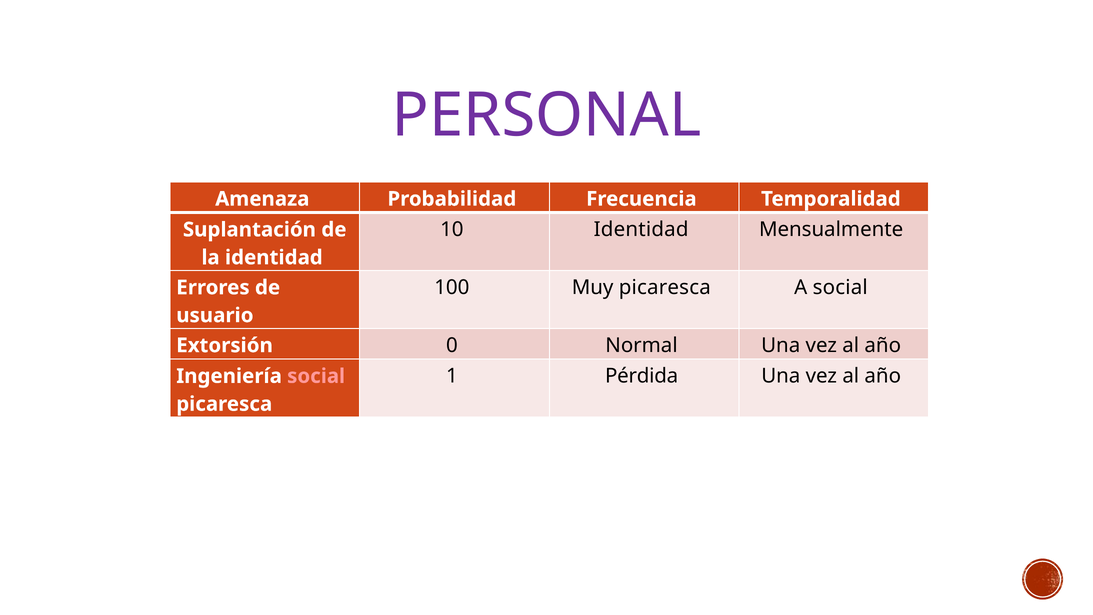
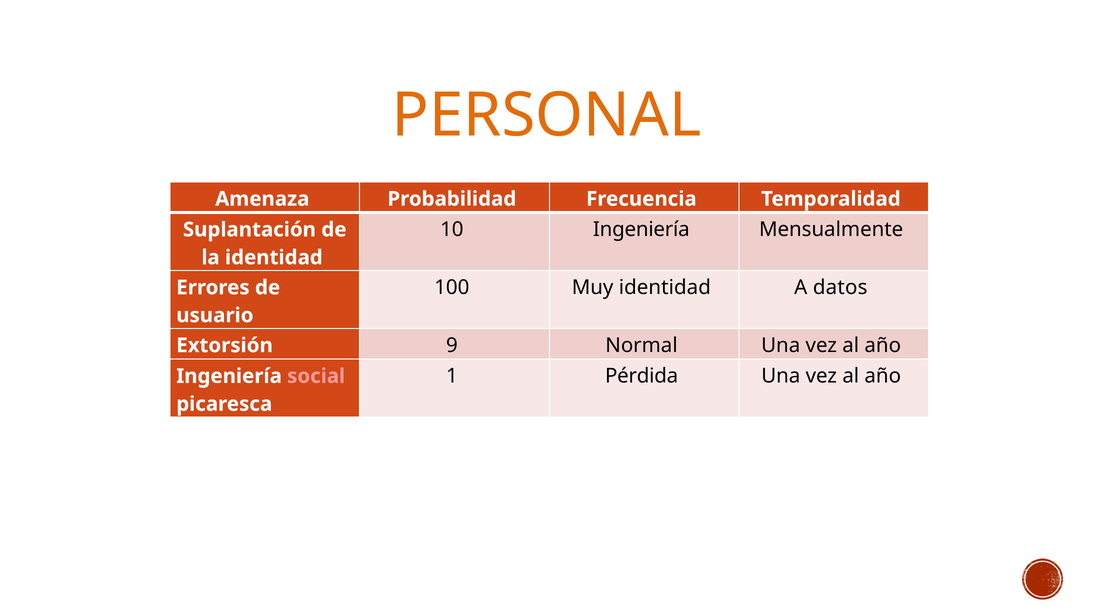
PERSONAL colour: purple -> orange
10 Identidad: Identidad -> Ingeniería
Muy picaresca: picaresca -> identidad
A social: social -> datos
0: 0 -> 9
